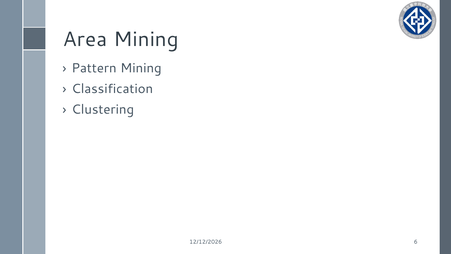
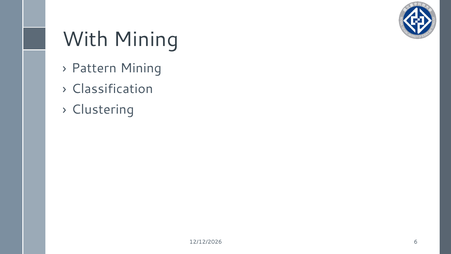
Area: Area -> With
